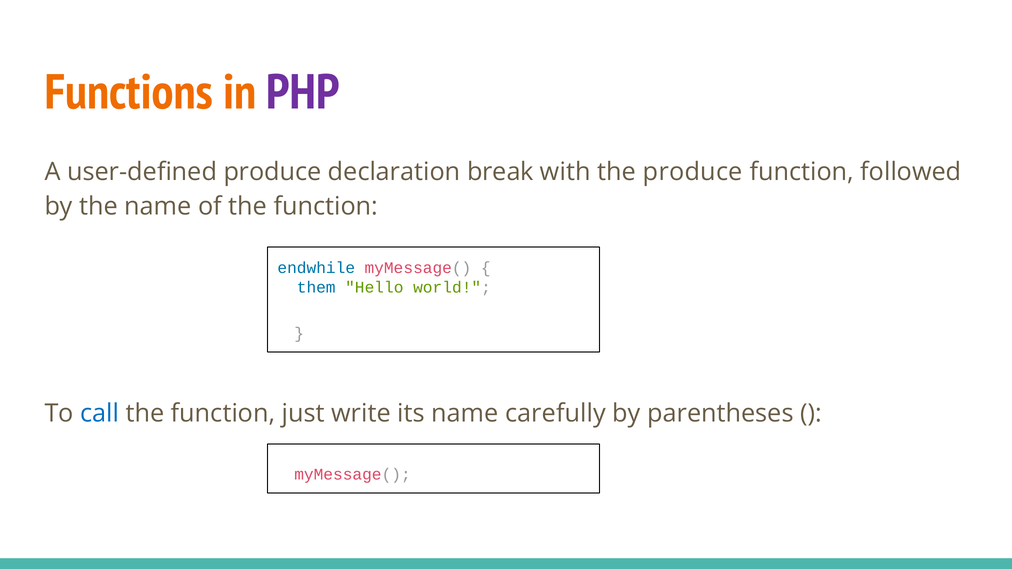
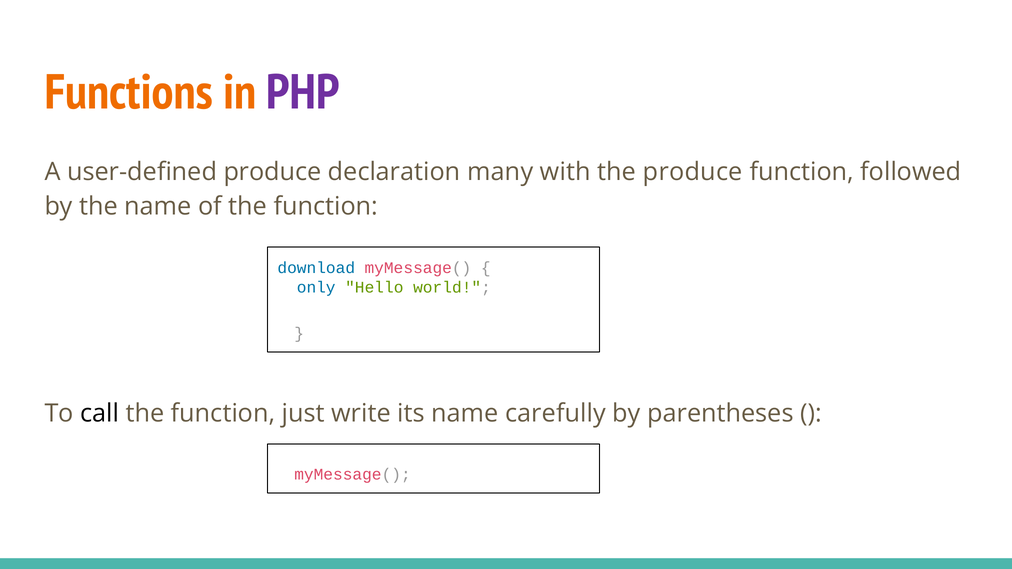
break: break -> many
endwhile: endwhile -> download
them: them -> only
call colour: blue -> black
